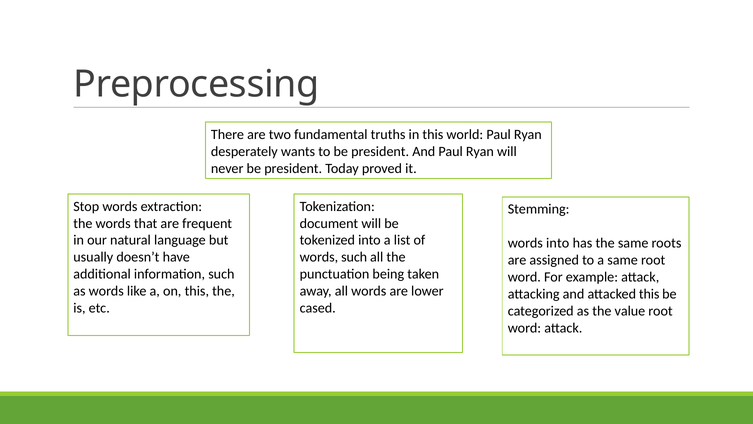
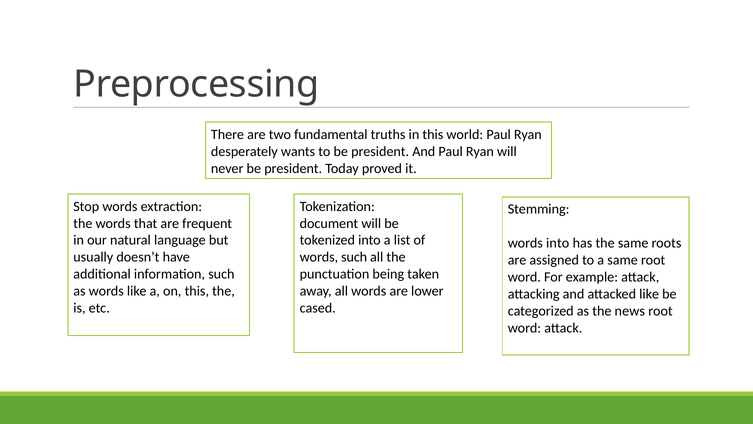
attacked this: this -> like
value: value -> news
